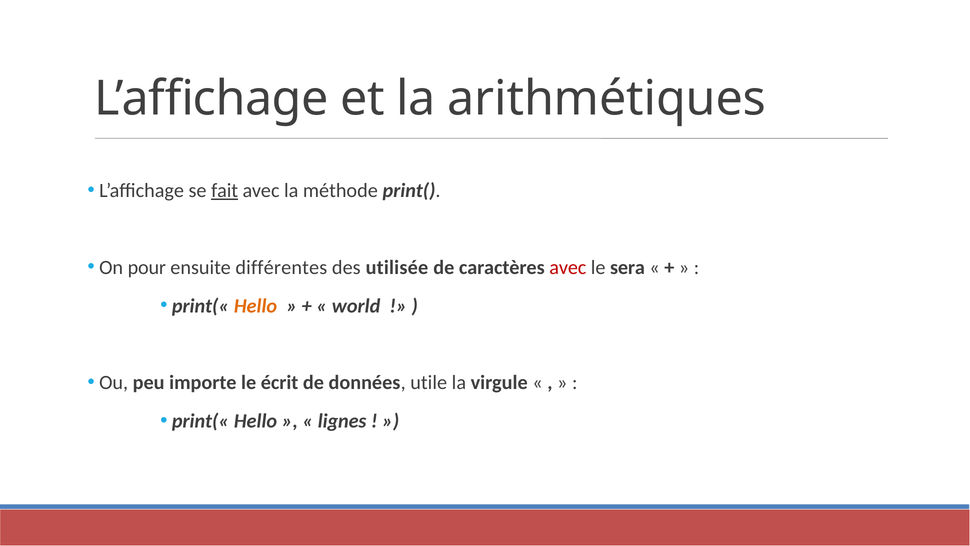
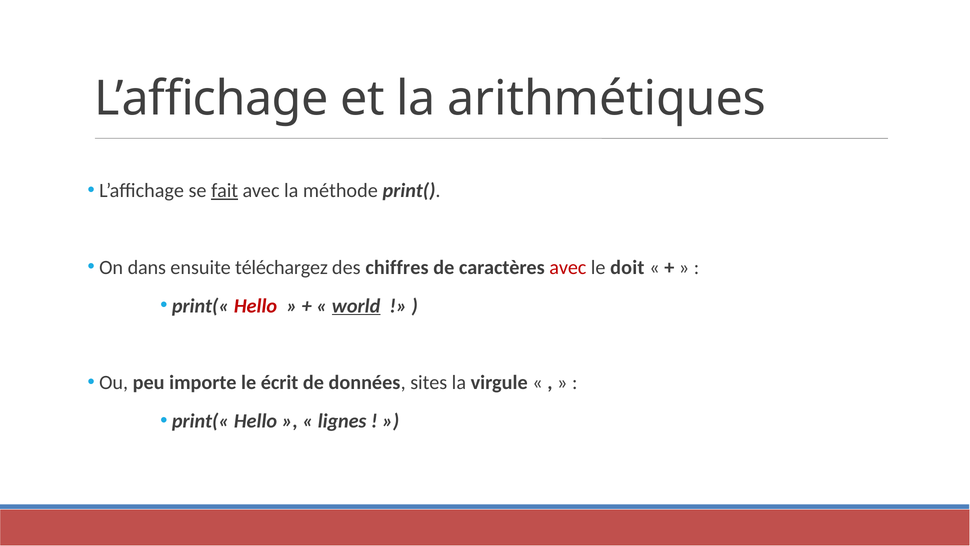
pour: pour -> dans
différentes: différentes -> téléchargez
utilisée: utilisée -> chiffres
sera: sera -> doit
Hello at (256, 306) colour: orange -> red
world underline: none -> present
utile: utile -> sites
